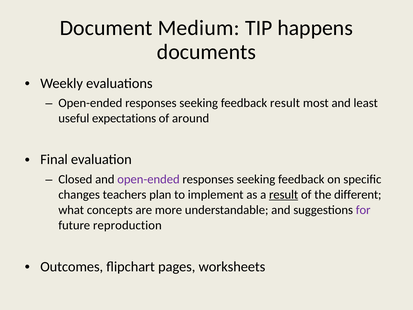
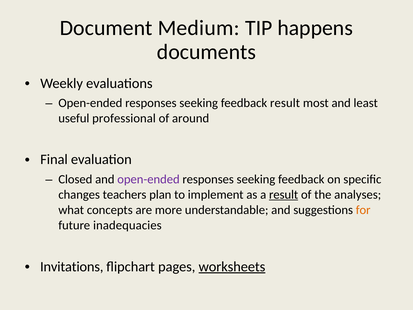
expectations: expectations -> professional
different: different -> analyses
for colour: purple -> orange
reproduction: reproduction -> inadequacies
Outcomes: Outcomes -> Invitations
worksheets underline: none -> present
